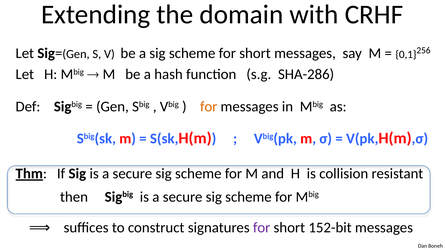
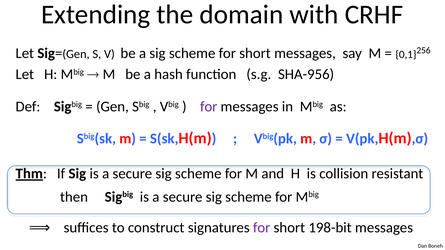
SHA-286: SHA-286 -> SHA-956
for at (209, 107) colour: orange -> purple
152-bit: 152-bit -> 198-bit
